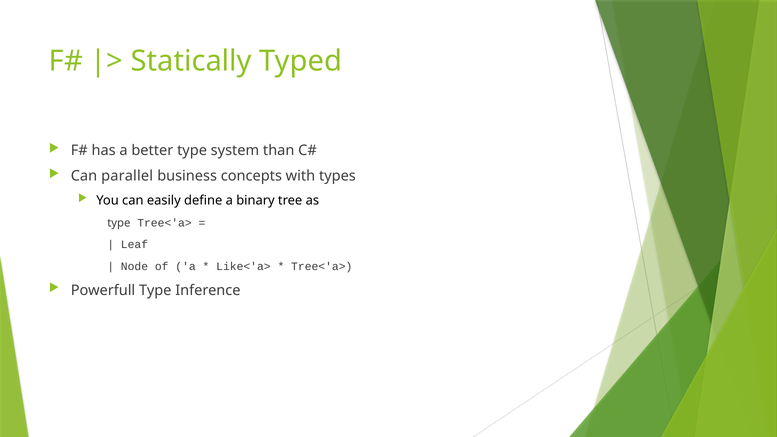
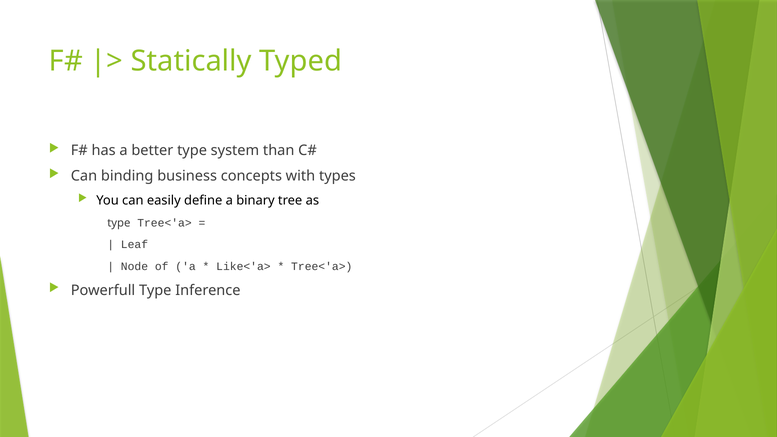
parallel: parallel -> binding
